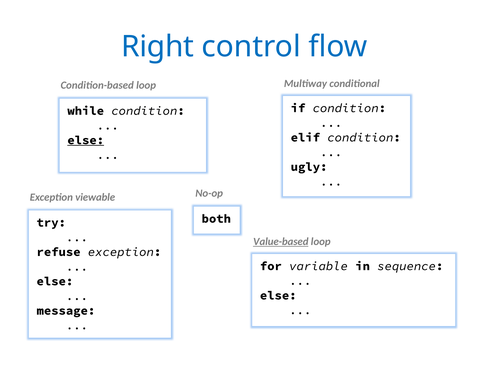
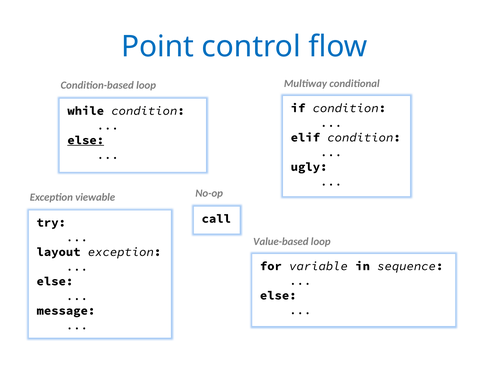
Right: Right -> Point
both: both -> call
Value-based underline: present -> none
refuse: refuse -> layout
